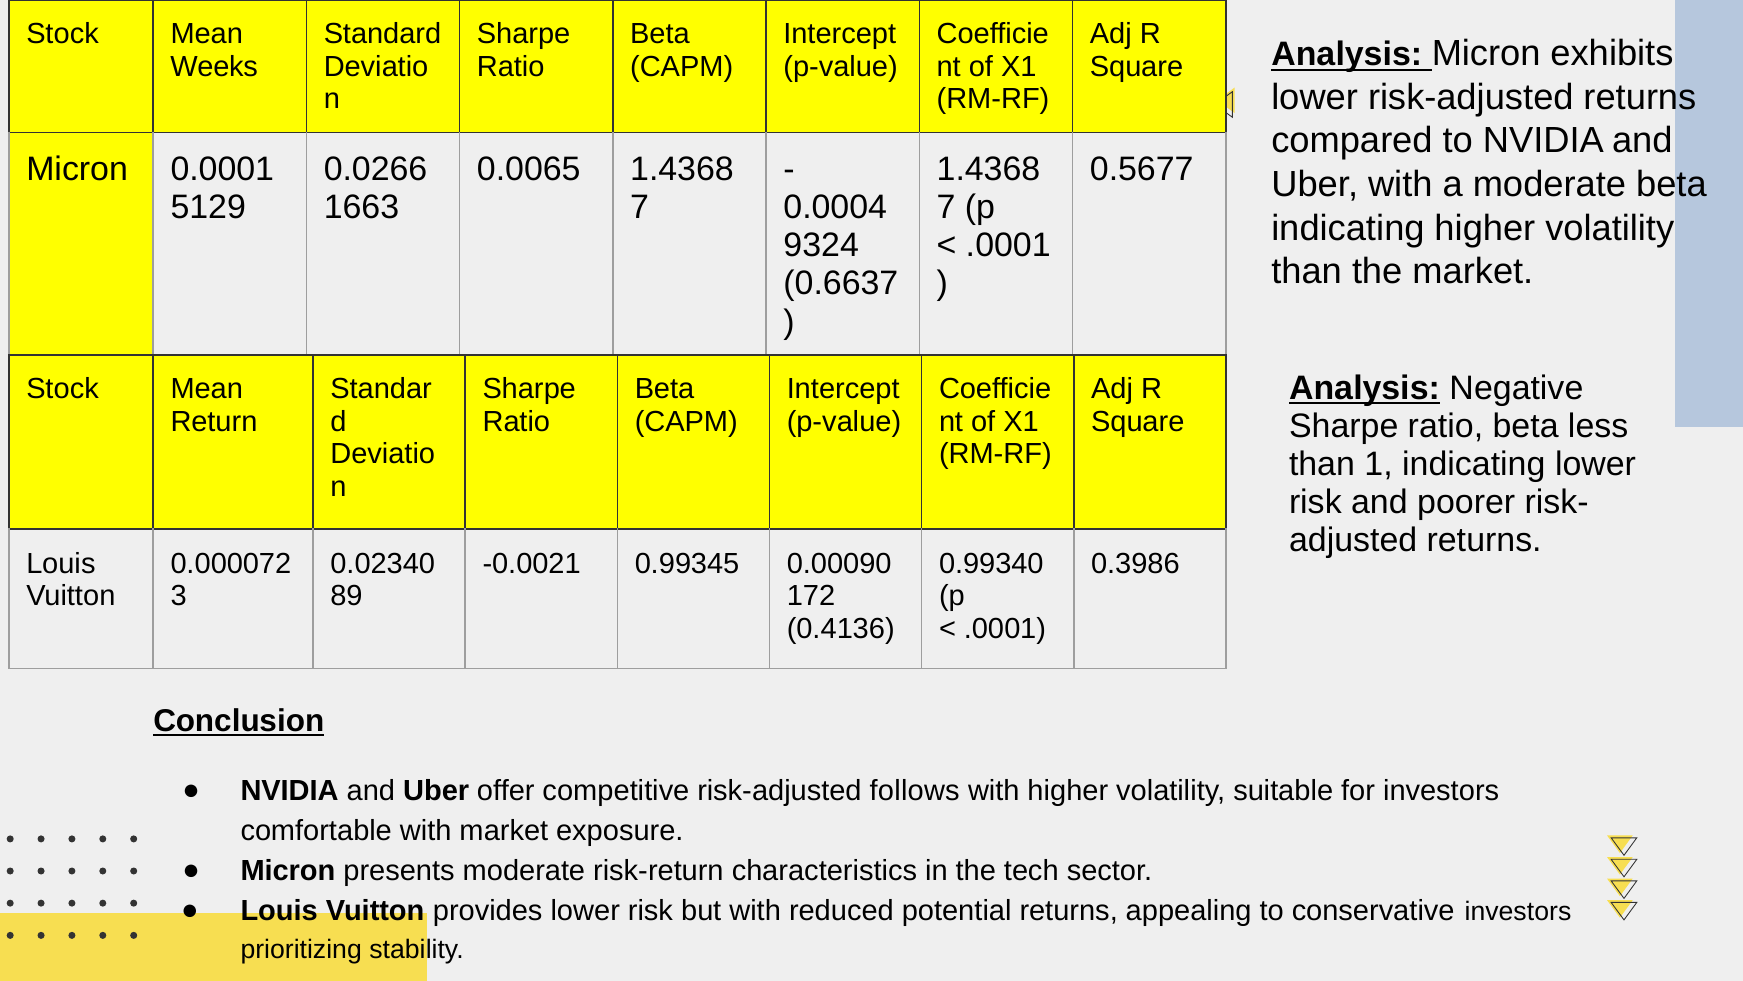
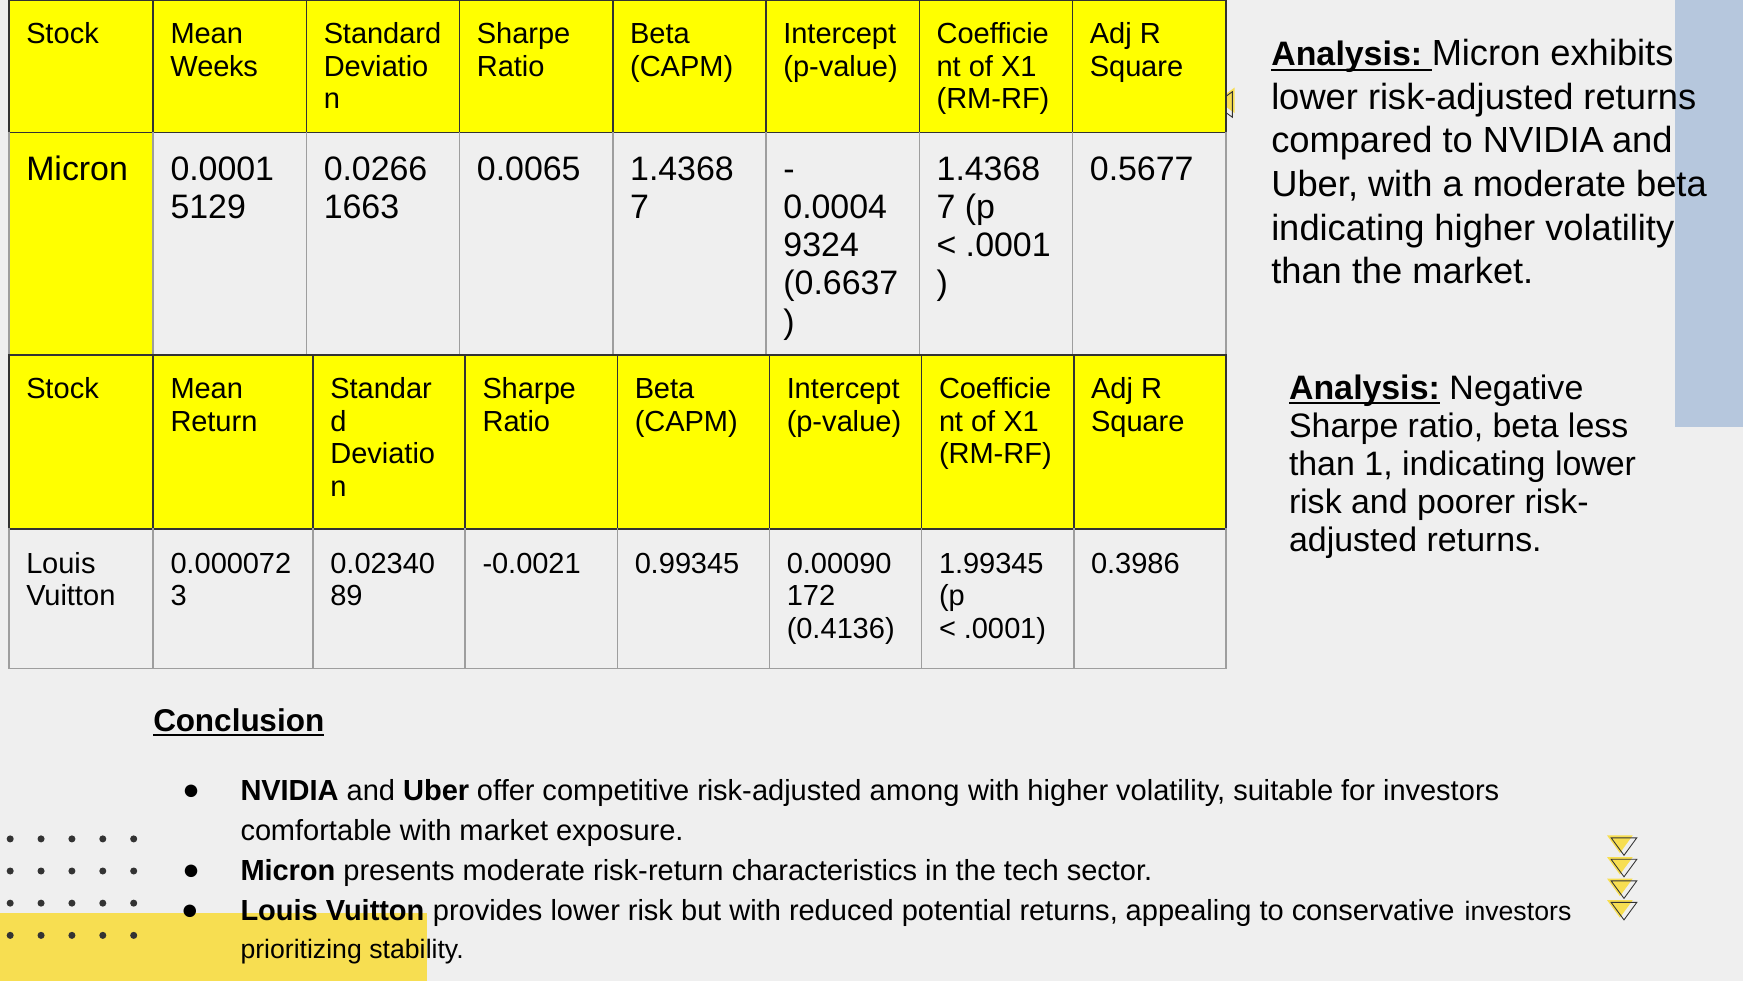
0.99340: 0.99340 -> 1.99345
follows: follows -> among
